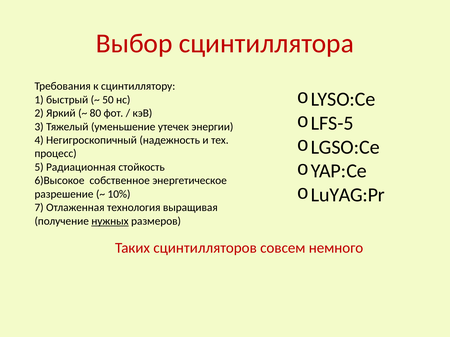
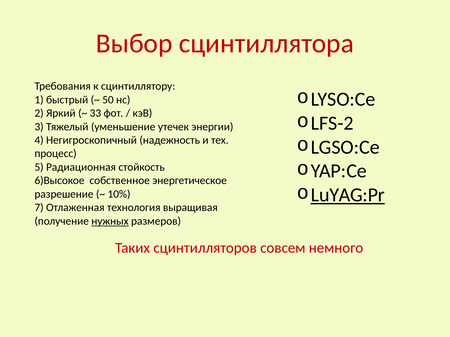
80: 80 -> 33
LFS-5: LFS-5 -> LFS-2
LuYAG:Pr underline: none -> present
